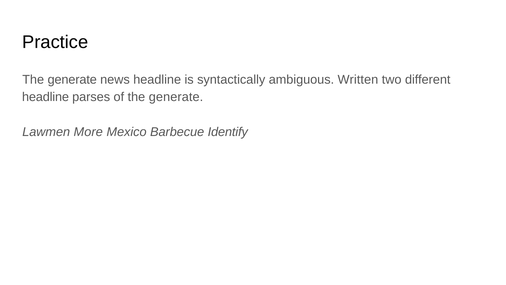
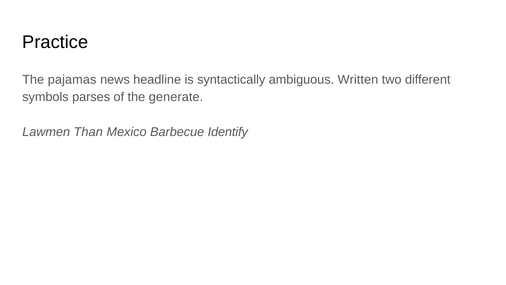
generate at (72, 80): generate -> pajamas
headline at (46, 97): headline -> symbols
More: More -> Than
